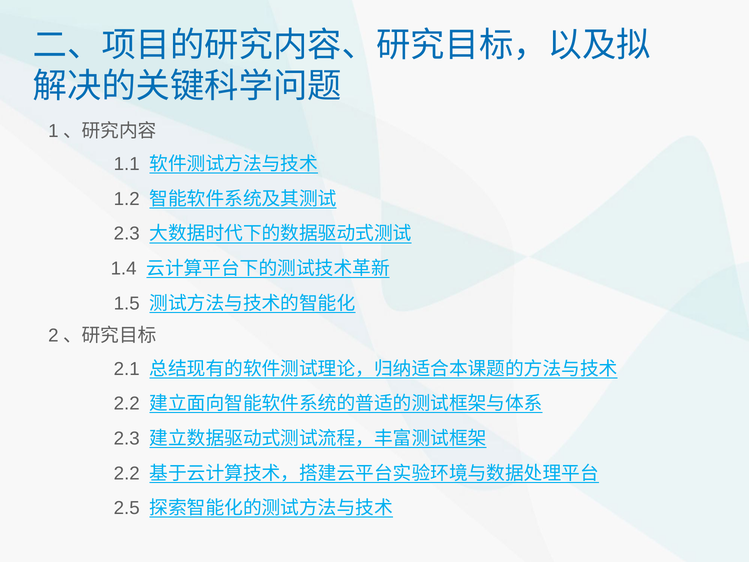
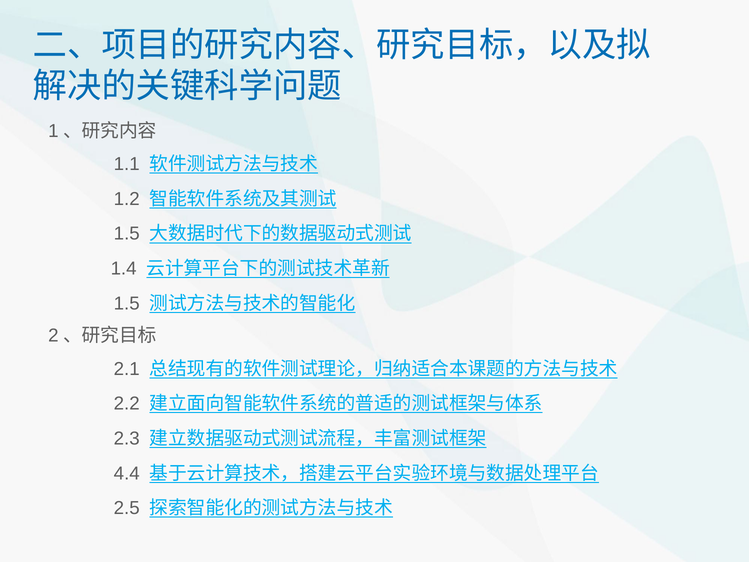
2.3 at (127, 234): 2.3 -> 1.5
2.2 at (127, 473): 2.2 -> 4.4
